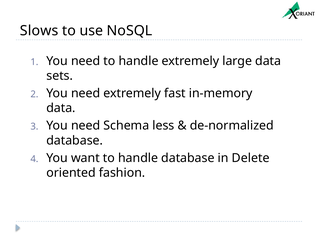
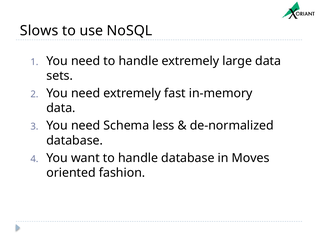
Delete: Delete -> Moves
